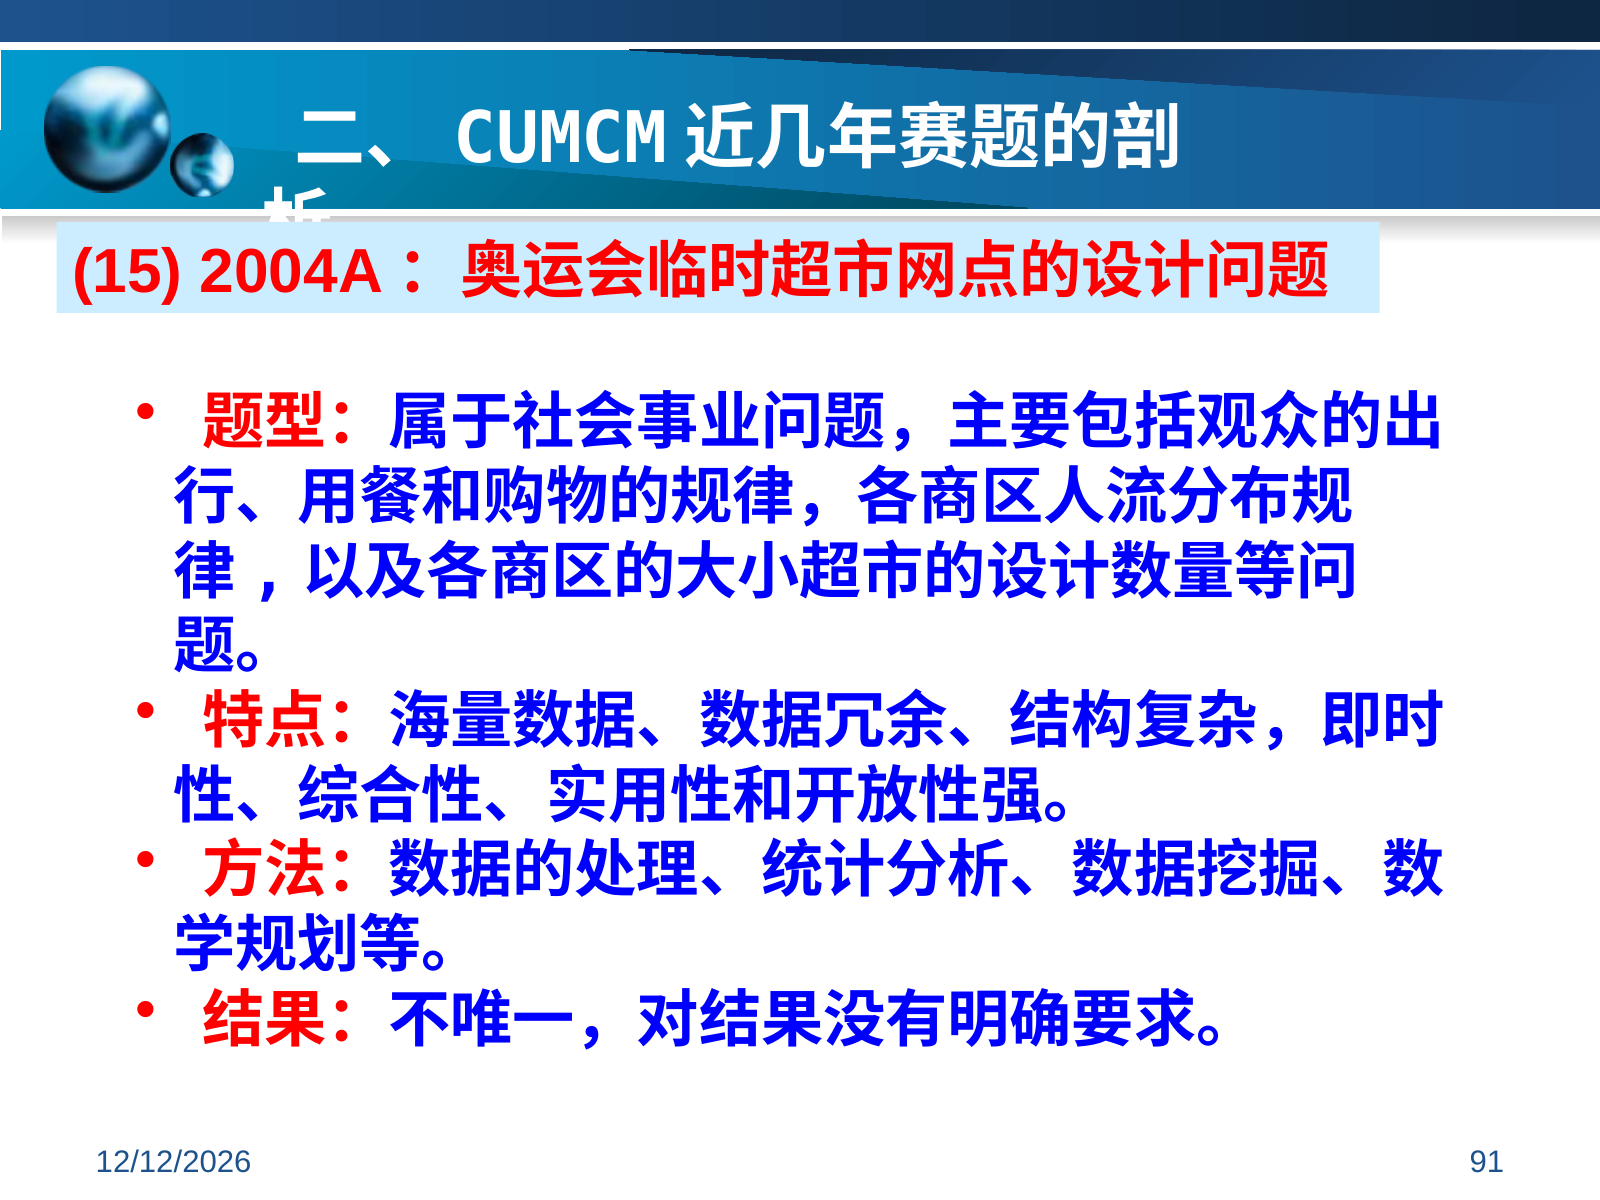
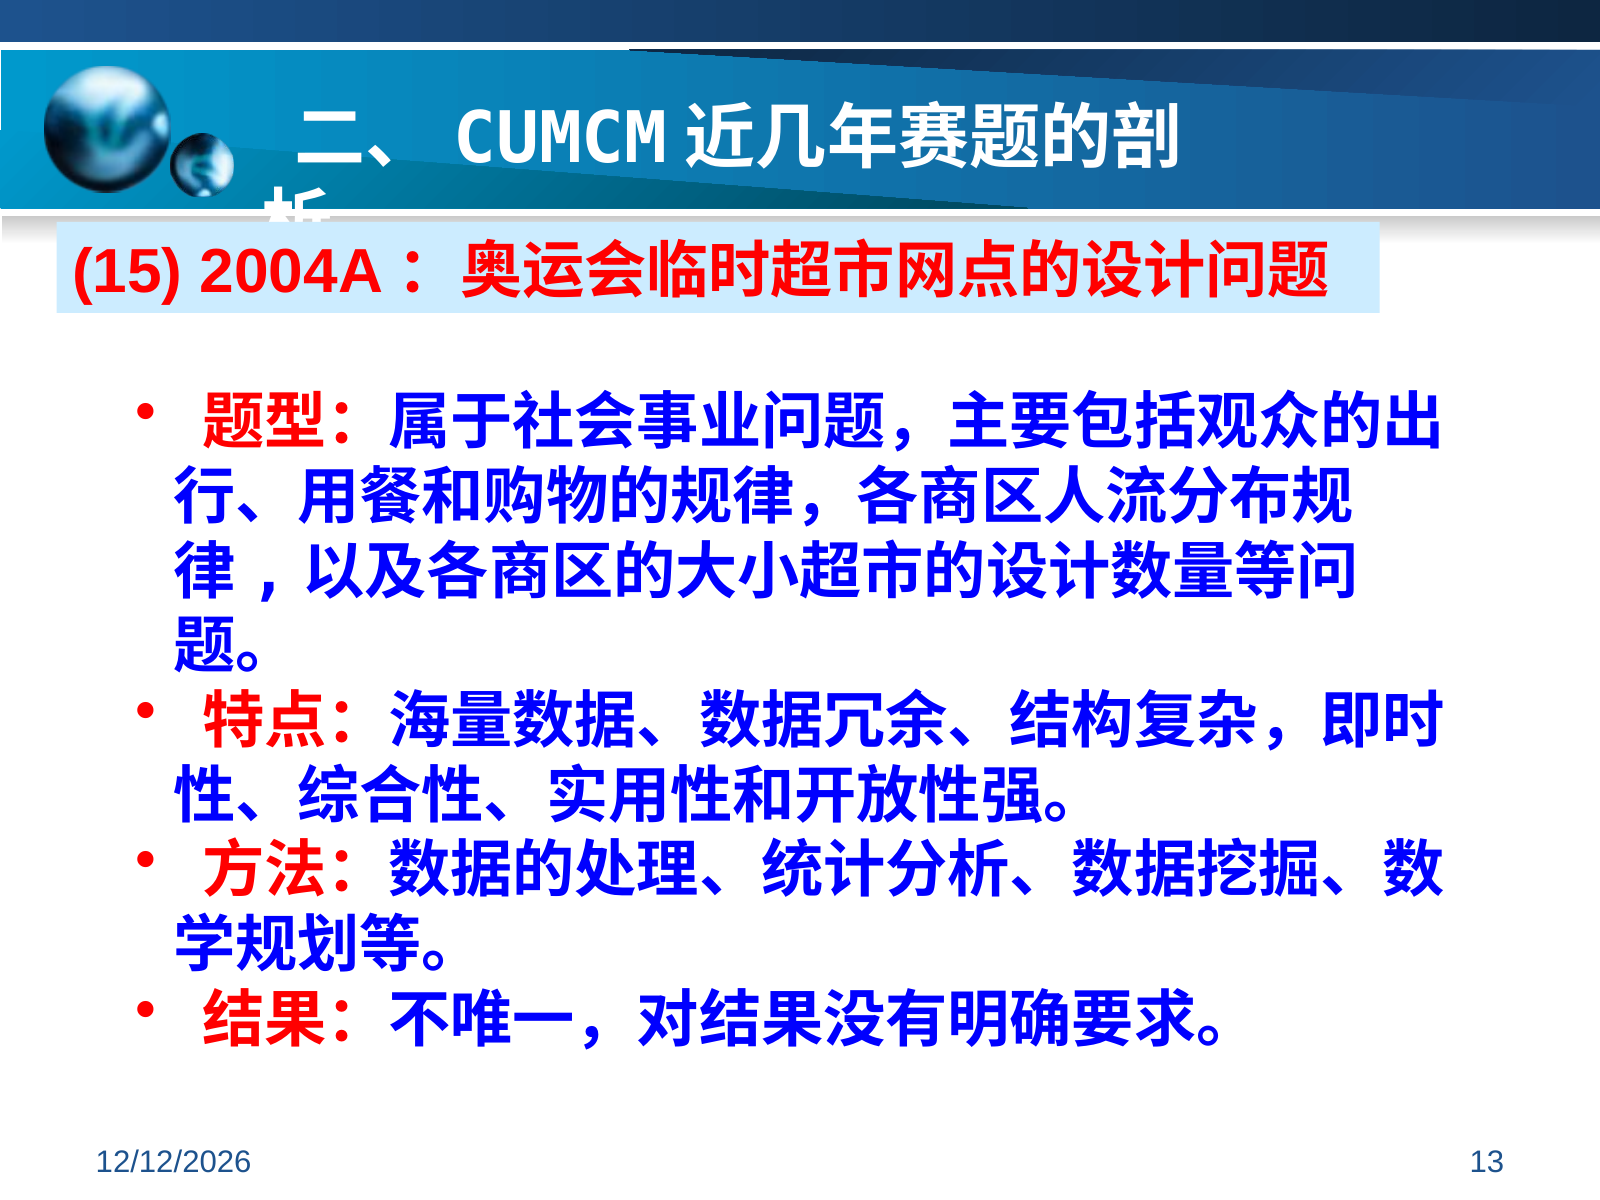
91: 91 -> 13
